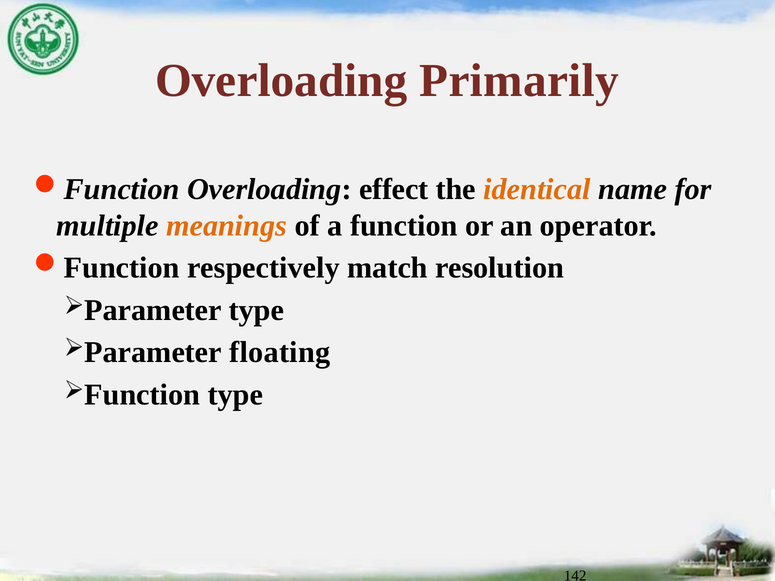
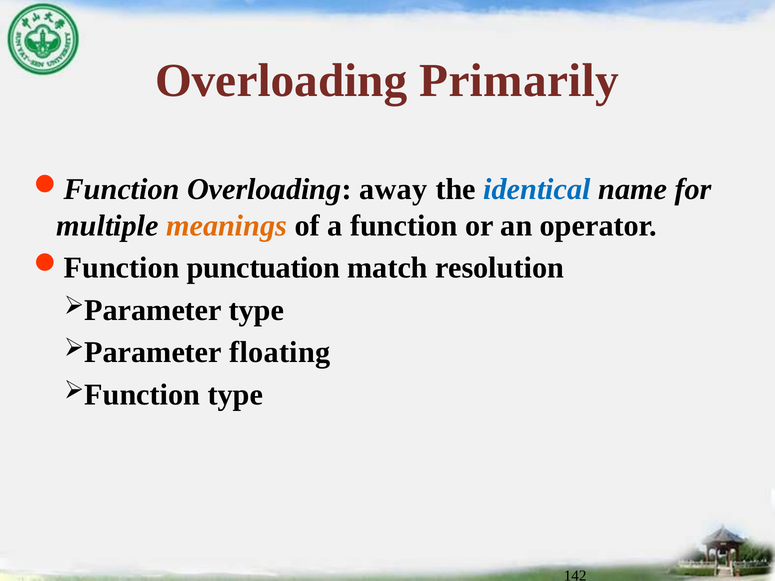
effect: effect -> away
identical colour: orange -> blue
respectively: respectively -> punctuation
